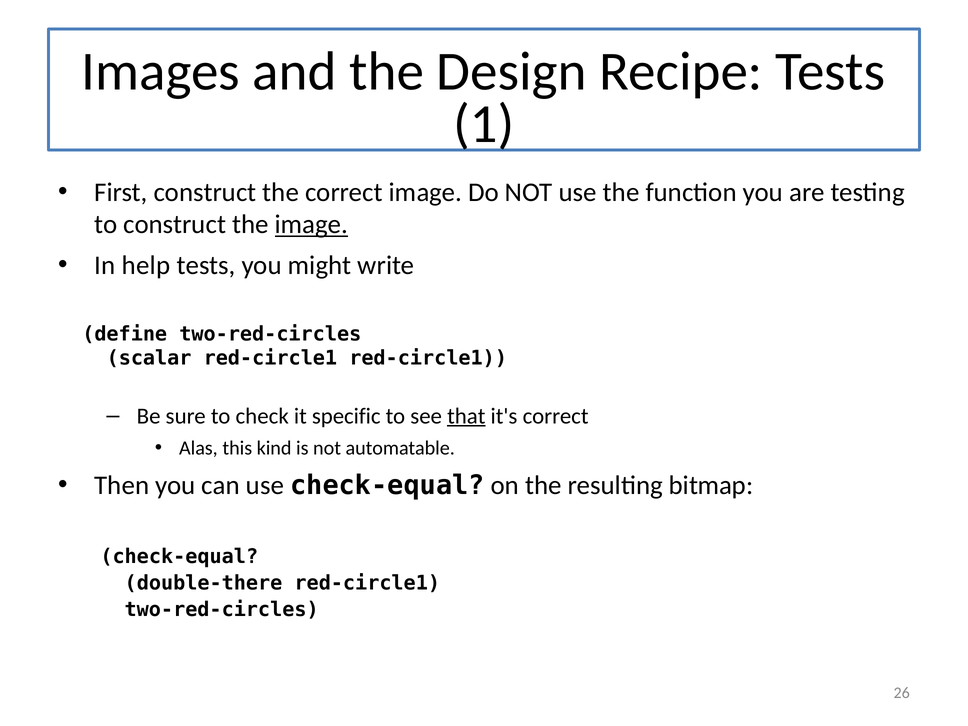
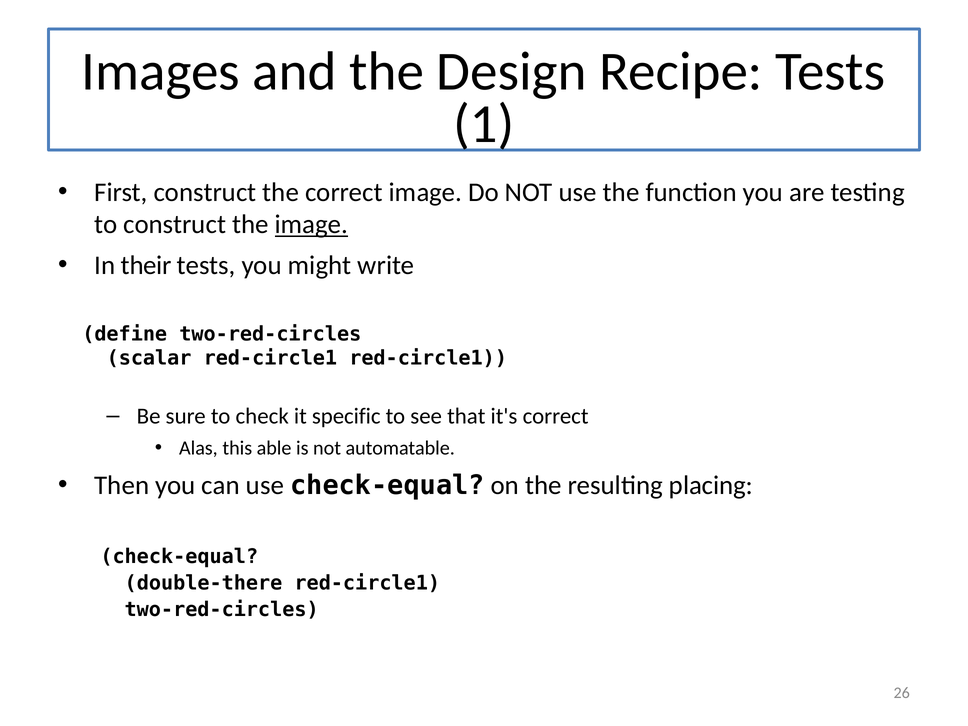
help: help -> their
that underline: present -> none
kind: kind -> able
bitmap: bitmap -> placing
